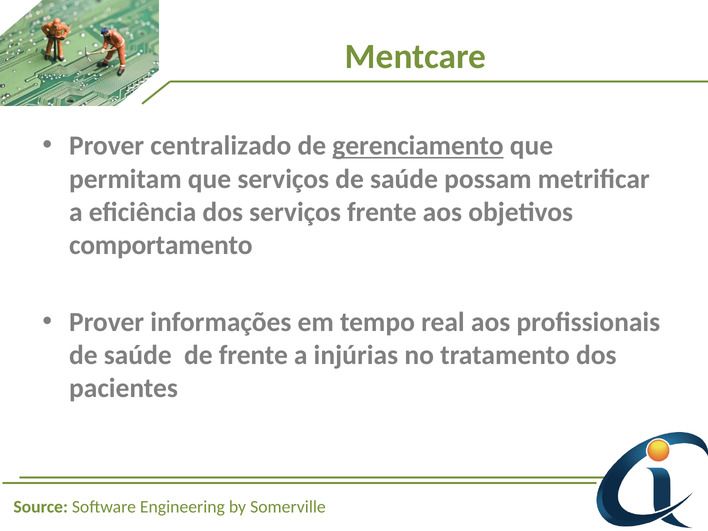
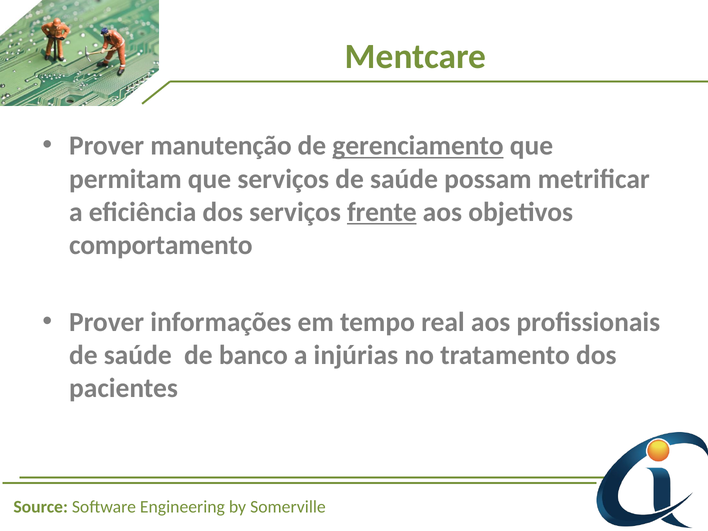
centralizado: centralizado -> manutenção
frente at (382, 212) underline: none -> present
de frente: frente -> banco
